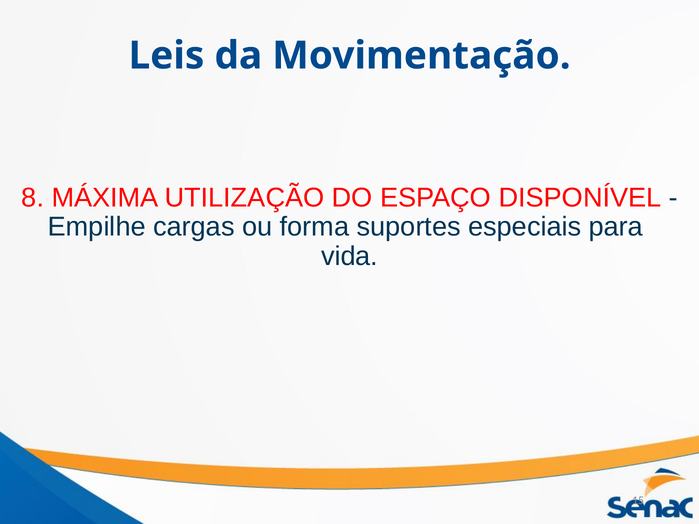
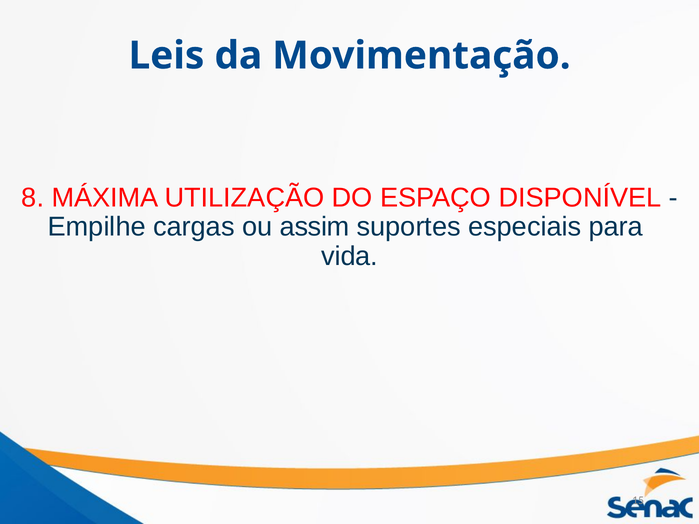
forma: forma -> assim
